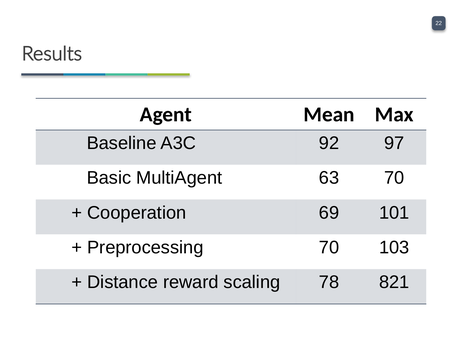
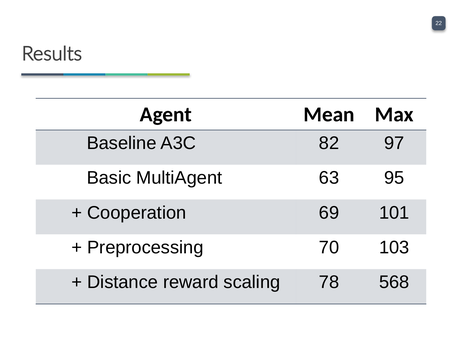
92: 92 -> 82
63 70: 70 -> 95
821: 821 -> 568
